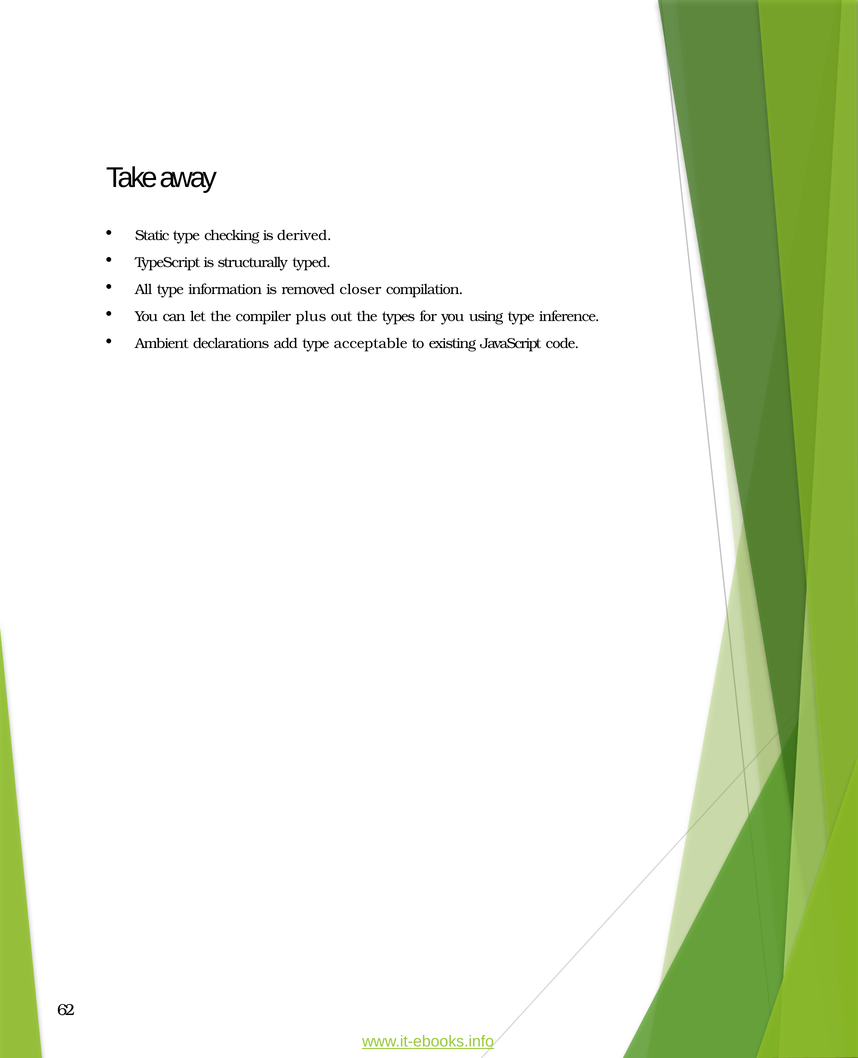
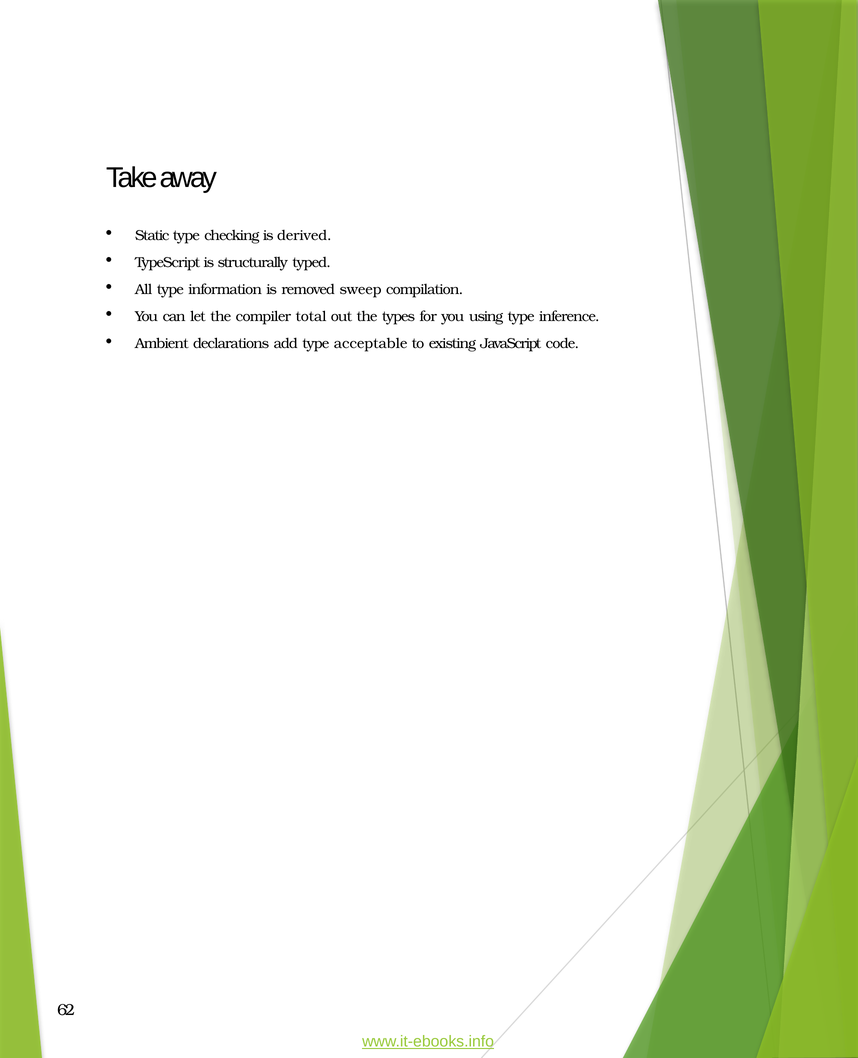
closer: closer -> sweep
plus: plus -> total
